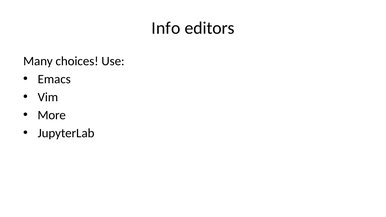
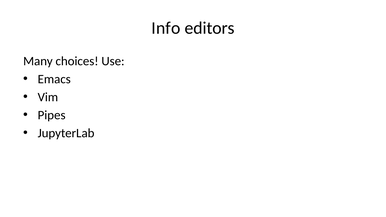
More: More -> Pipes
